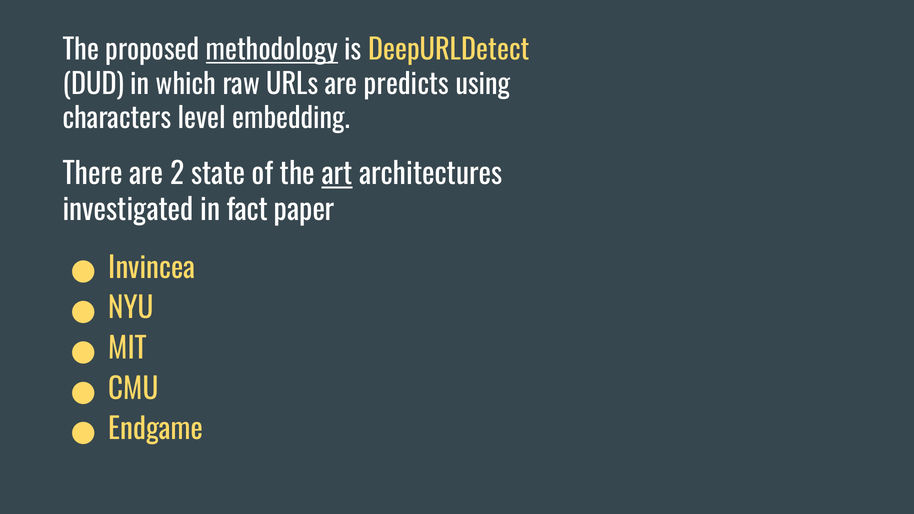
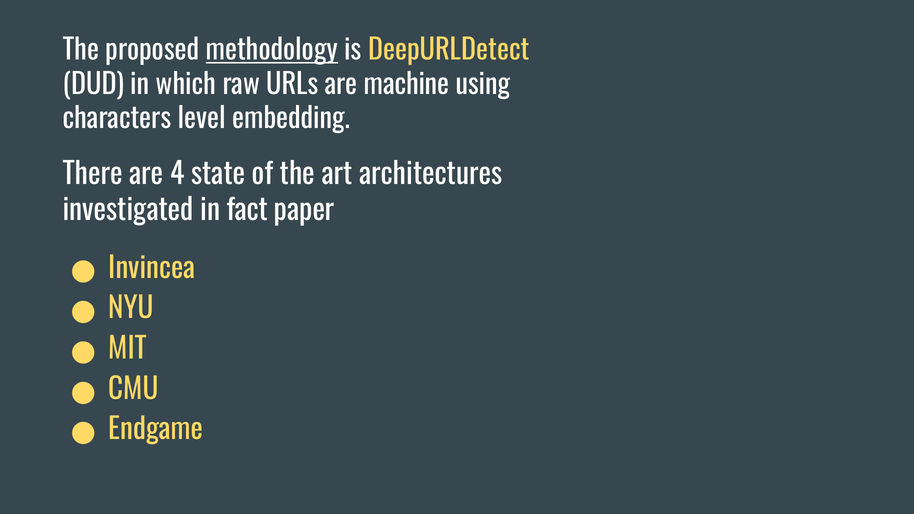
predicts: predicts -> machine
2: 2 -> 4
art underline: present -> none
